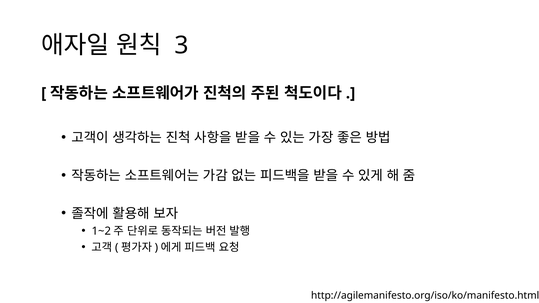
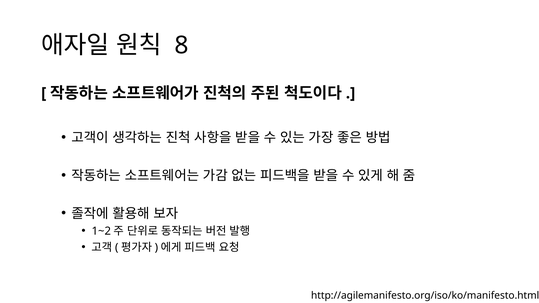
3: 3 -> 8
